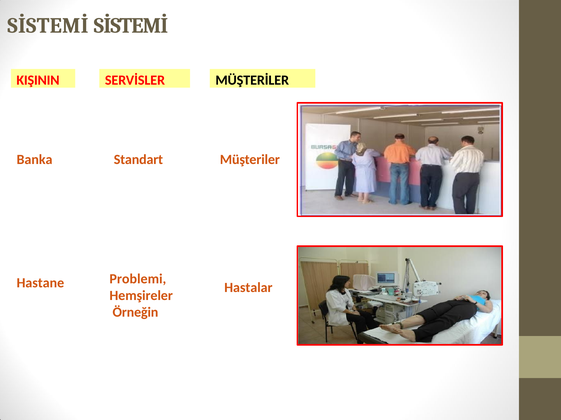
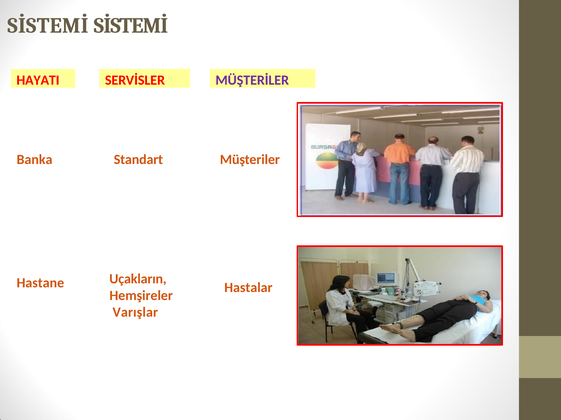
KIŞININ: KIŞININ -> HAYATI
MÜŞTERİLER colour: black -> purple
Problemi: Problemi -> Uçakların
Örneğin: Örneğin -> Varışlar
